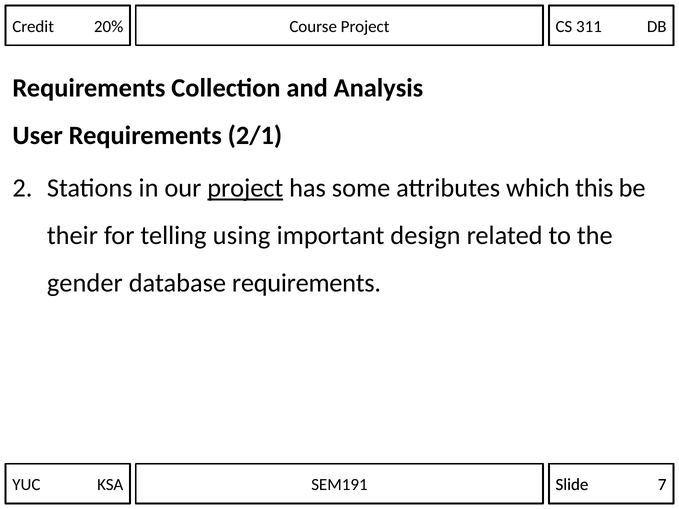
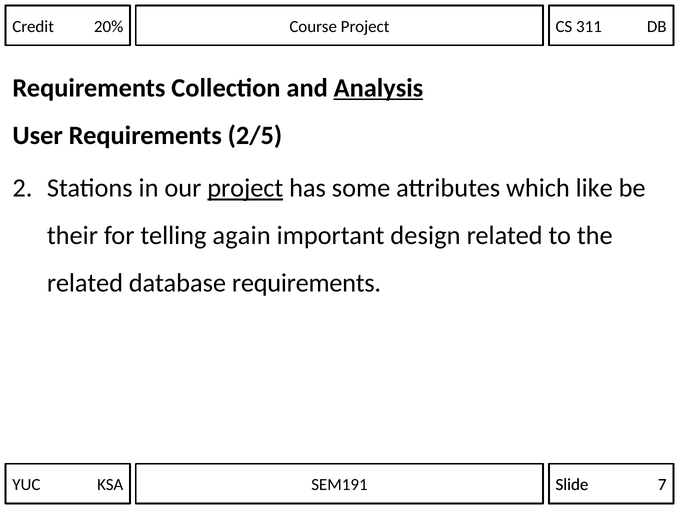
Analysis underline: none -> present
2/1: 2/1 -> 2/5
this: this -> like
using: using -> again
gender at (85, 283): gender -> related
